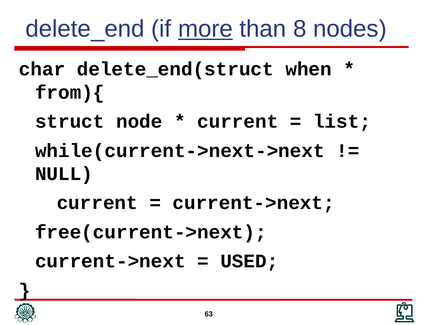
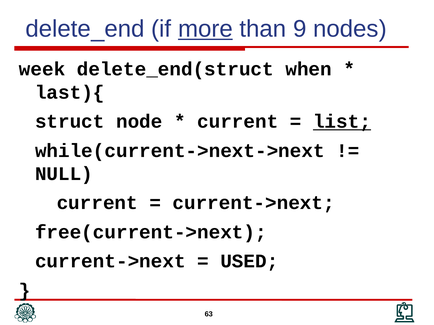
8: 8 -> 9
char: char -> week
from){: from){ -> last){
list underline: none -> present
